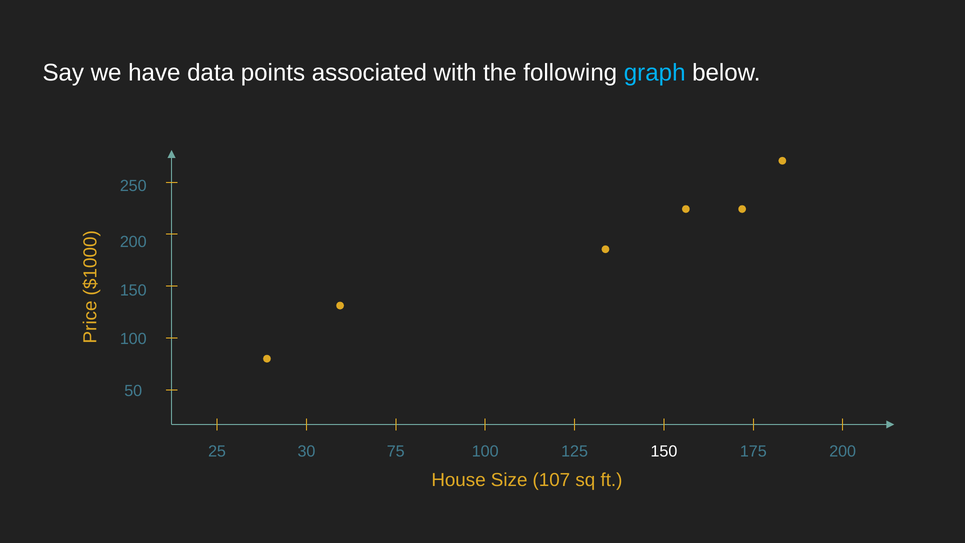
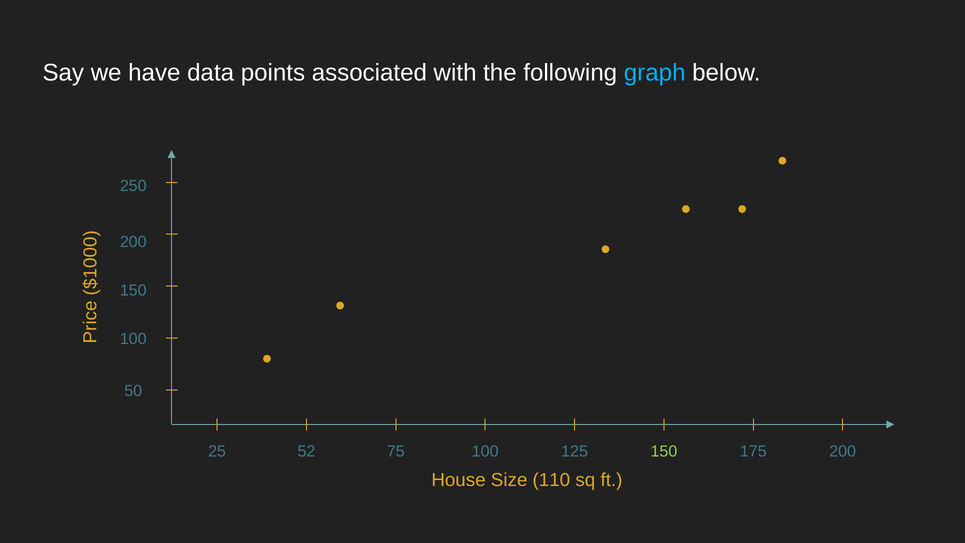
30: 30 -> 52
150 at (664, 451) colour: white -> light green
107: 107 -> 110
